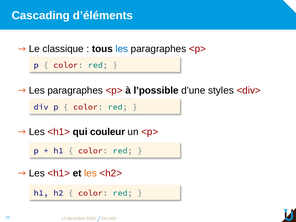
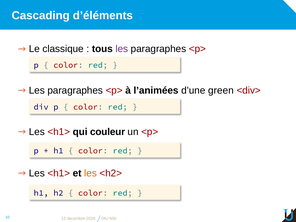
les at (122, 49) colour: blue -> purple
l’possible: l’possible -> l’animées
styles: styles -> green
